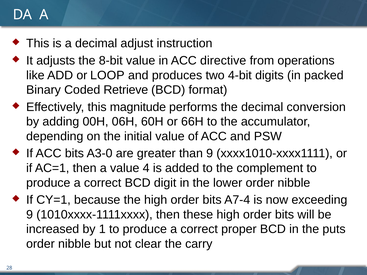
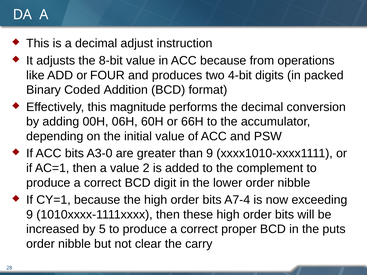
ACC directive: directive -> because
LOOP: LOOP -> FOUR
Retrieve: Retrieve -> Addition
4: 4 -> 2
1: 1 -> 5
